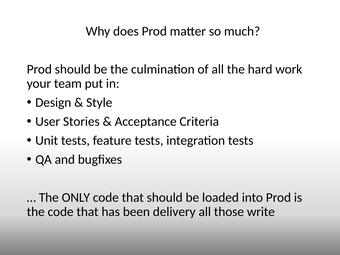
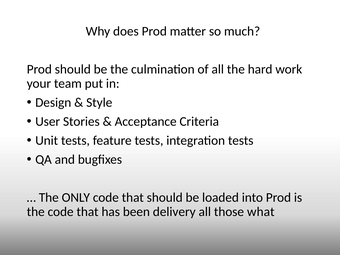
write: write -> what
